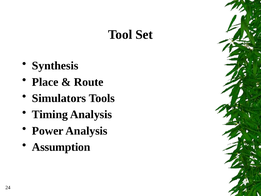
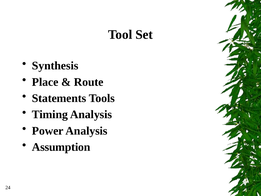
Simulators: Simulators -> Statements
